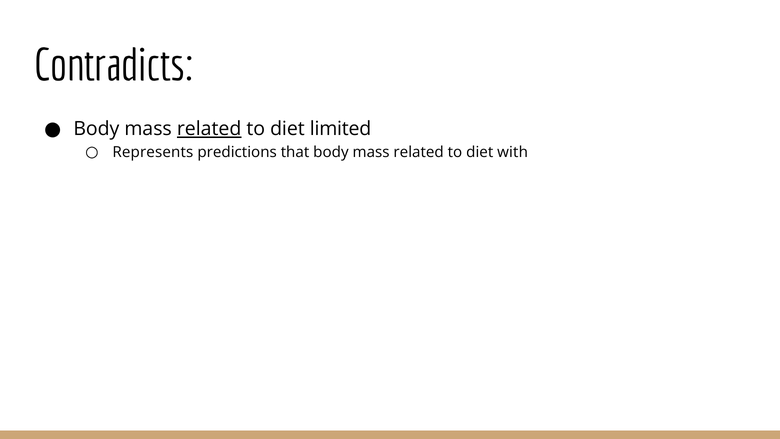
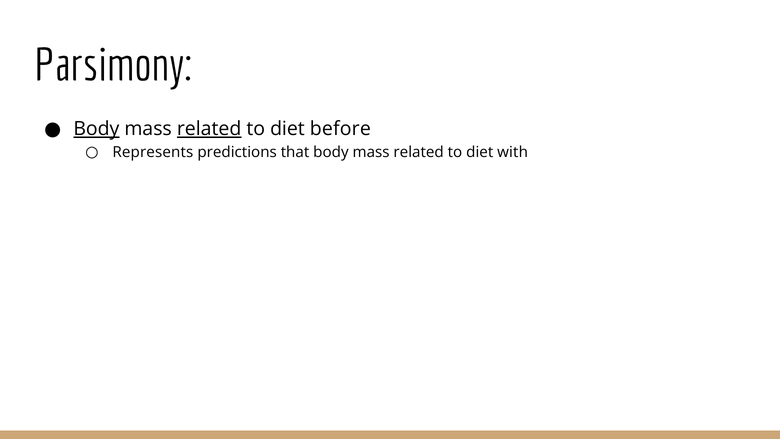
Contradicts: Contradicts -> Parsimony
Body at (96, 129) underline: none -> present
limited: limited -> before
